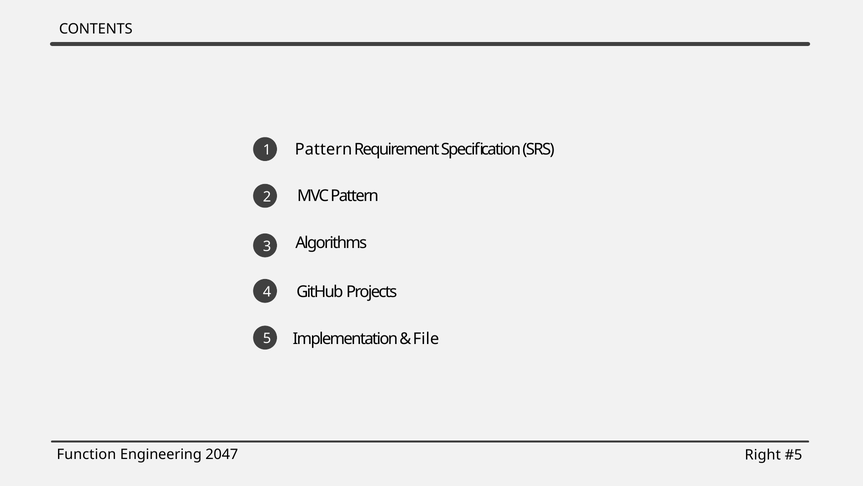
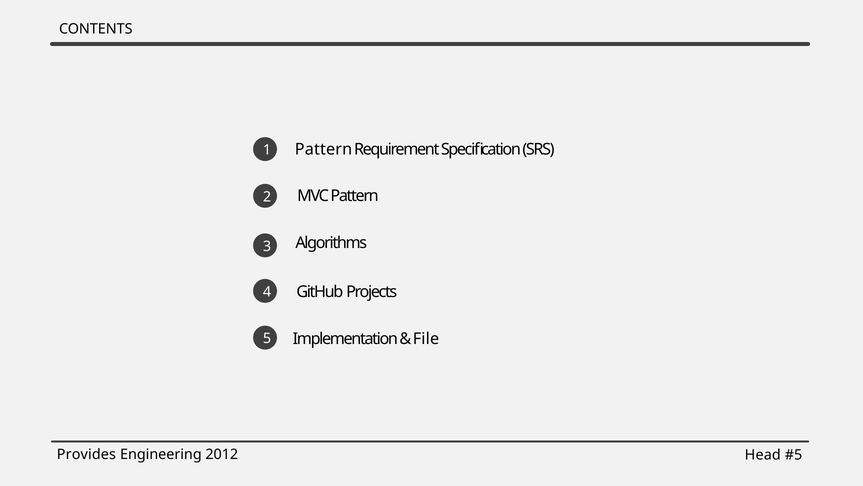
Function: Function -> Provides
2047: 2047 -> 2012
Right: Right -> Head
